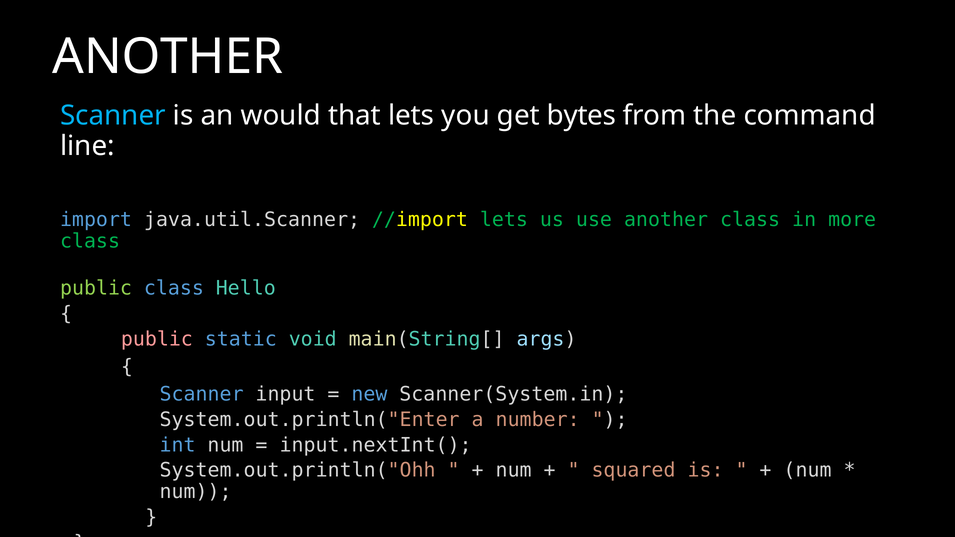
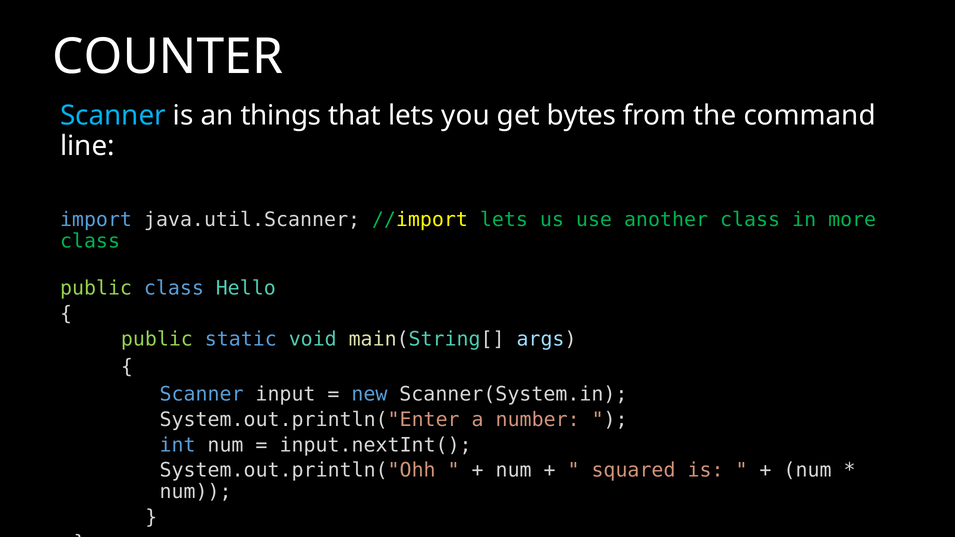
ANOTHER at (168, 57): ANOTHER -> COUNTER
would: would -> things
public at (157, 339) colour: pink -> light green
